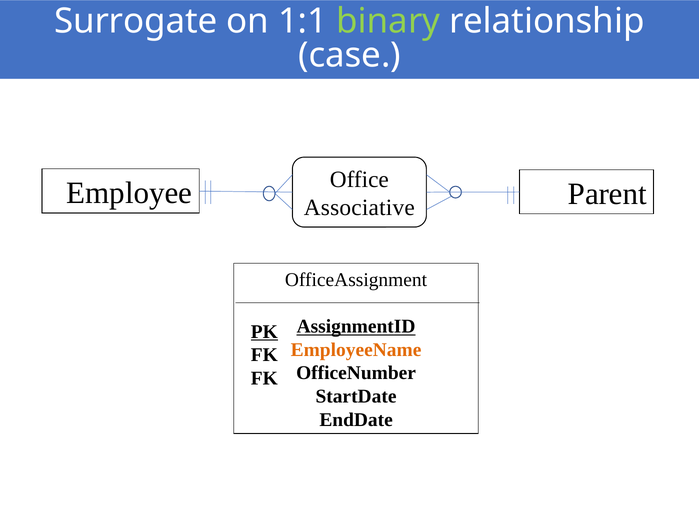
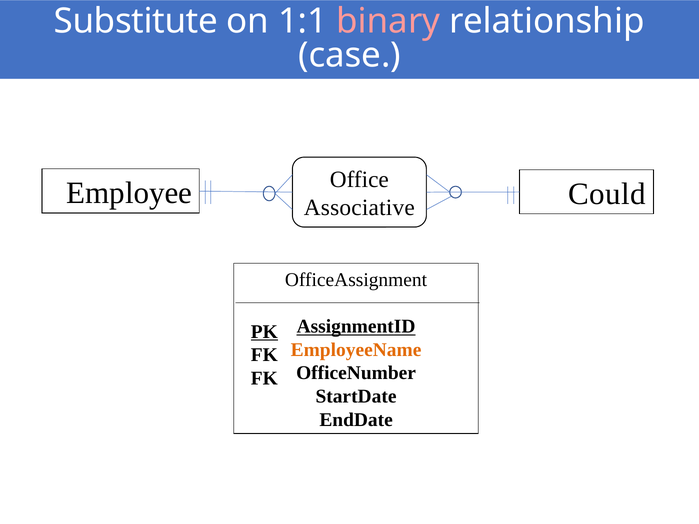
Surrogate: Surrogate -> Substitute
binary colour: light green -> pink
Parent: Parent -> Could
